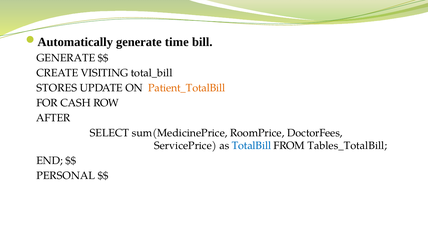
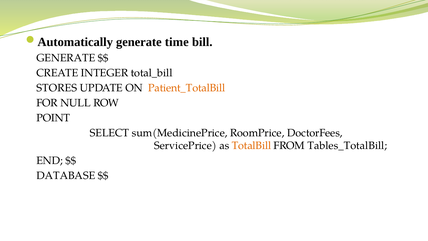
VISITING: VISITING -> INTEGER
CASH: CASH -> NULL
AFTER: AFTER -> POINT
TotalBill colour: blue -> orange
PERSONAL: PERSONAL -> DATABASE
